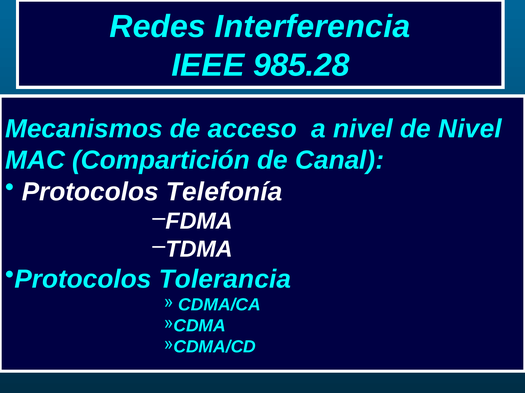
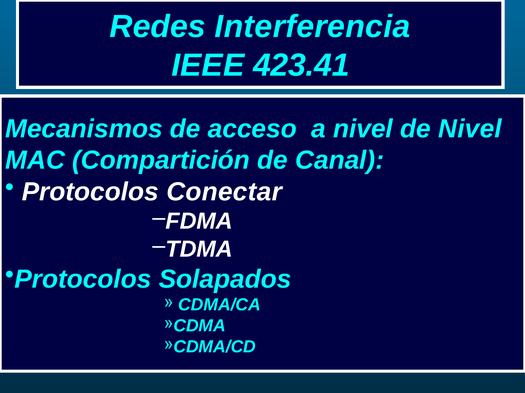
985.28: 985.28 -> 423.41
Telefonía: Telefonía -> Conectar
Tolerancia: Tolerancia -> Solapados
